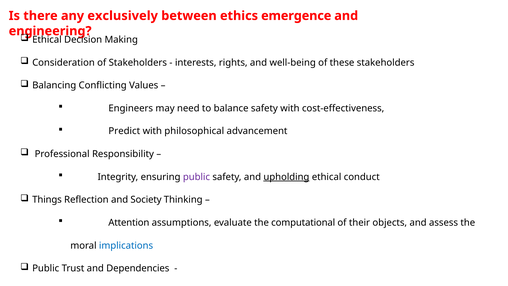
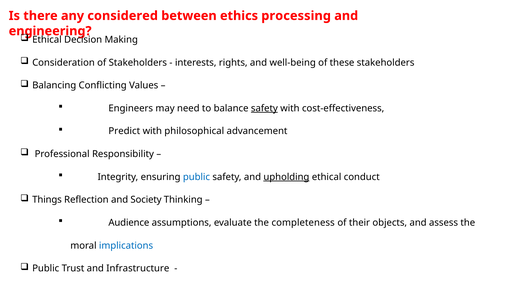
exclusively: exclusively -> considered
emergence: emergence -> processing
safety at (264, 108) underline: none -> present
public at (196, 177) colour: purple -> blue
Attention: Attention -> Audience
computational: computational -> completeness
Dependencies: Dependencies -> Infrastructure
